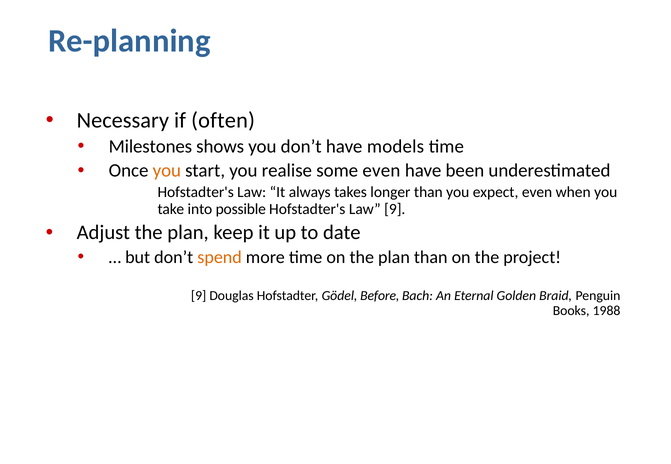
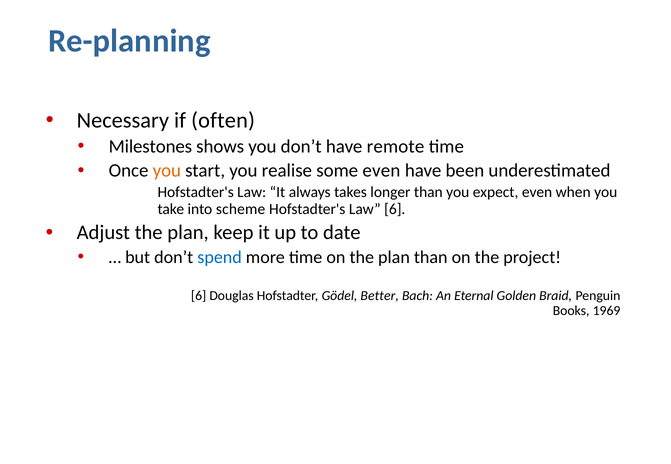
models: models -> remote
possible: possible -> scheme
Law 9: 9 -> 6
spend colour: orange -> blue
9 at (199, 296): 9 -> 6
Before: Before -> Better
1988: 1988 -> 1969
